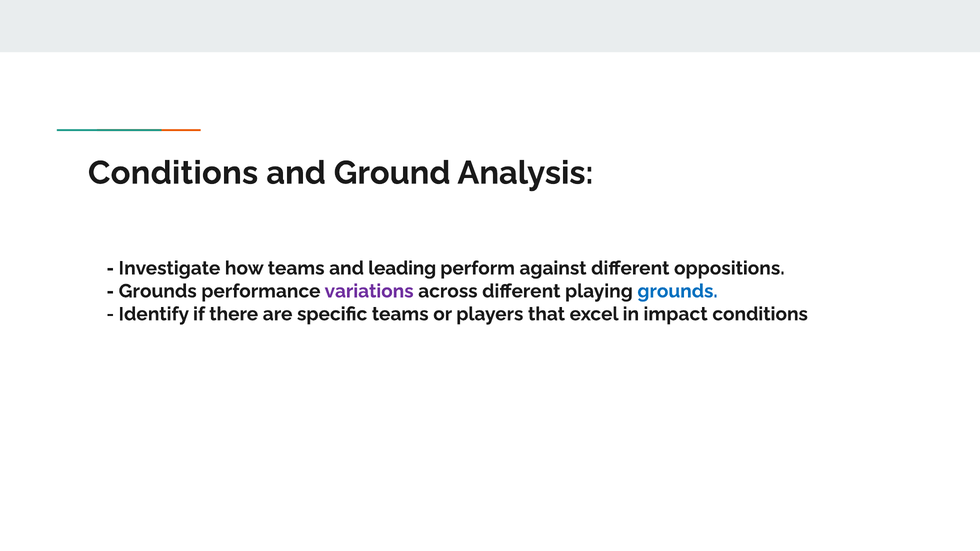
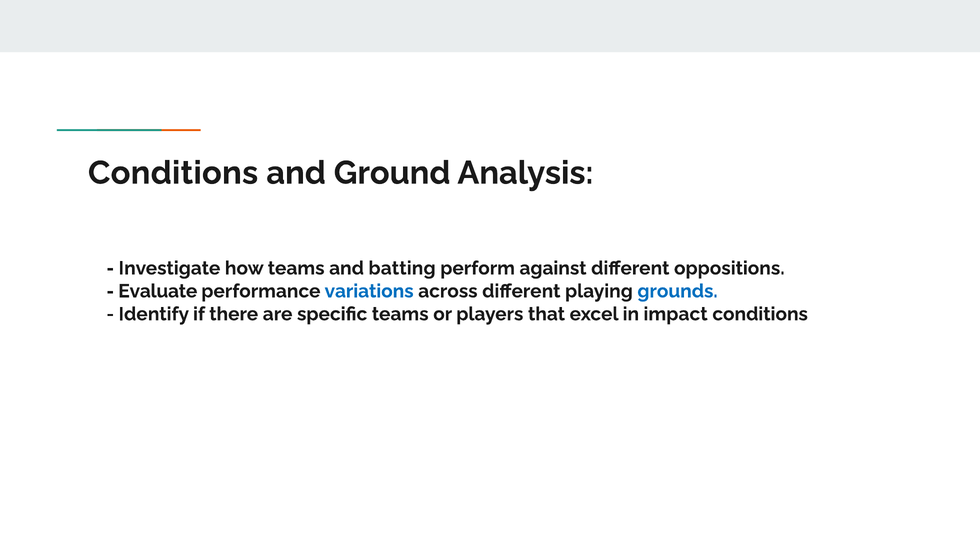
leading: leading -> batting
Grounds at (158, 291): Grounds -> Evaluate
variations colour: purple -> blue
